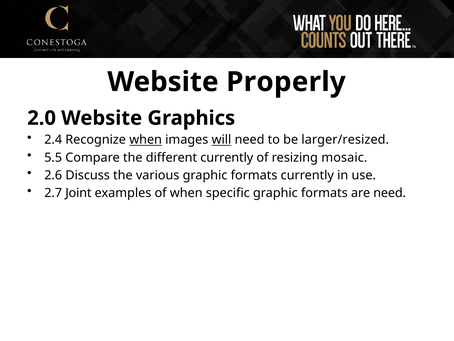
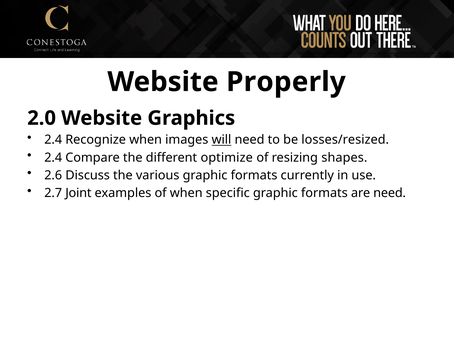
when at (146, 140) underline: present -> none
larger/resized: larger/resized -> losses/resized
5.5 at (53, 157): 5.5 -> 2.4
different currently: currently -> optimize
mosaic: mosaic -> shapes
